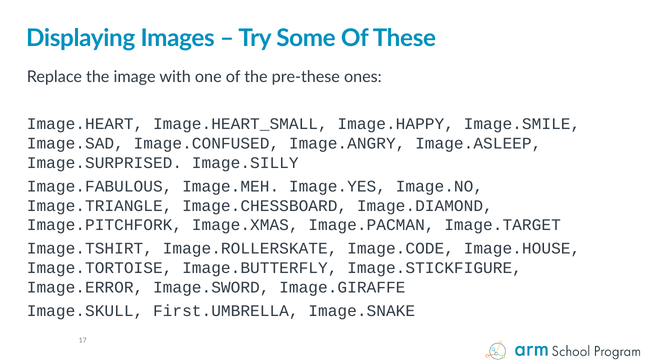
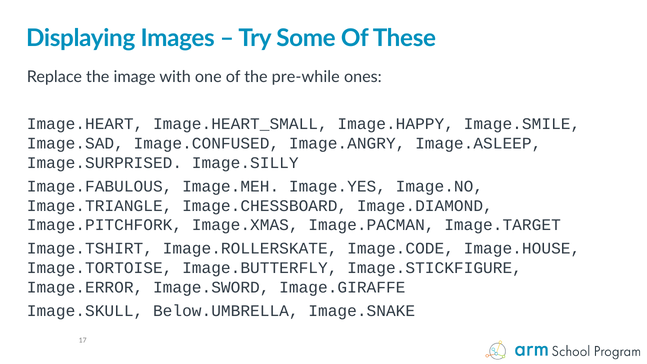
pre-these: pre-these -> pre-while
First.UMBRELLA: First.UMBRELLA -> Below.UMBRELLA
